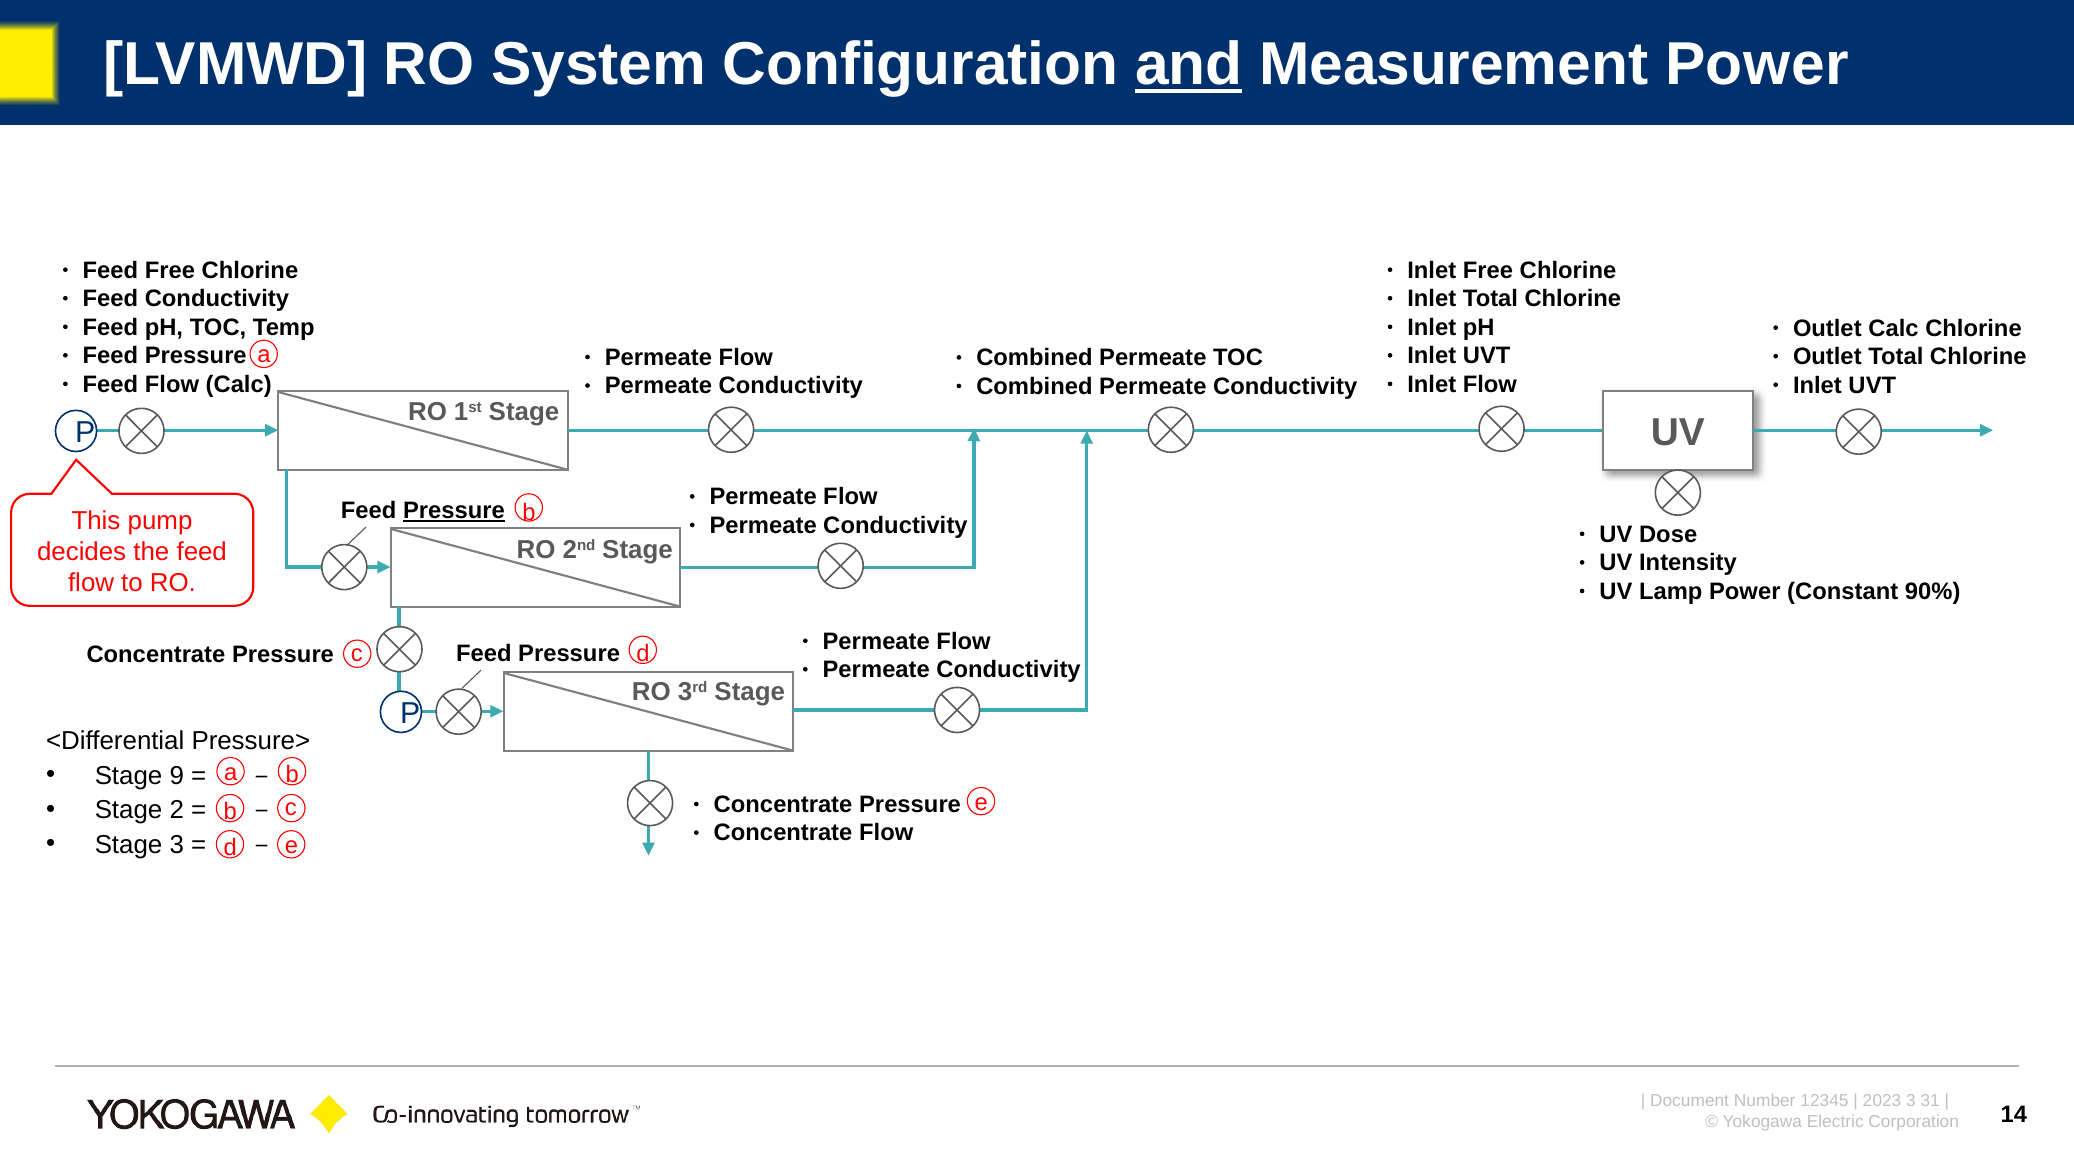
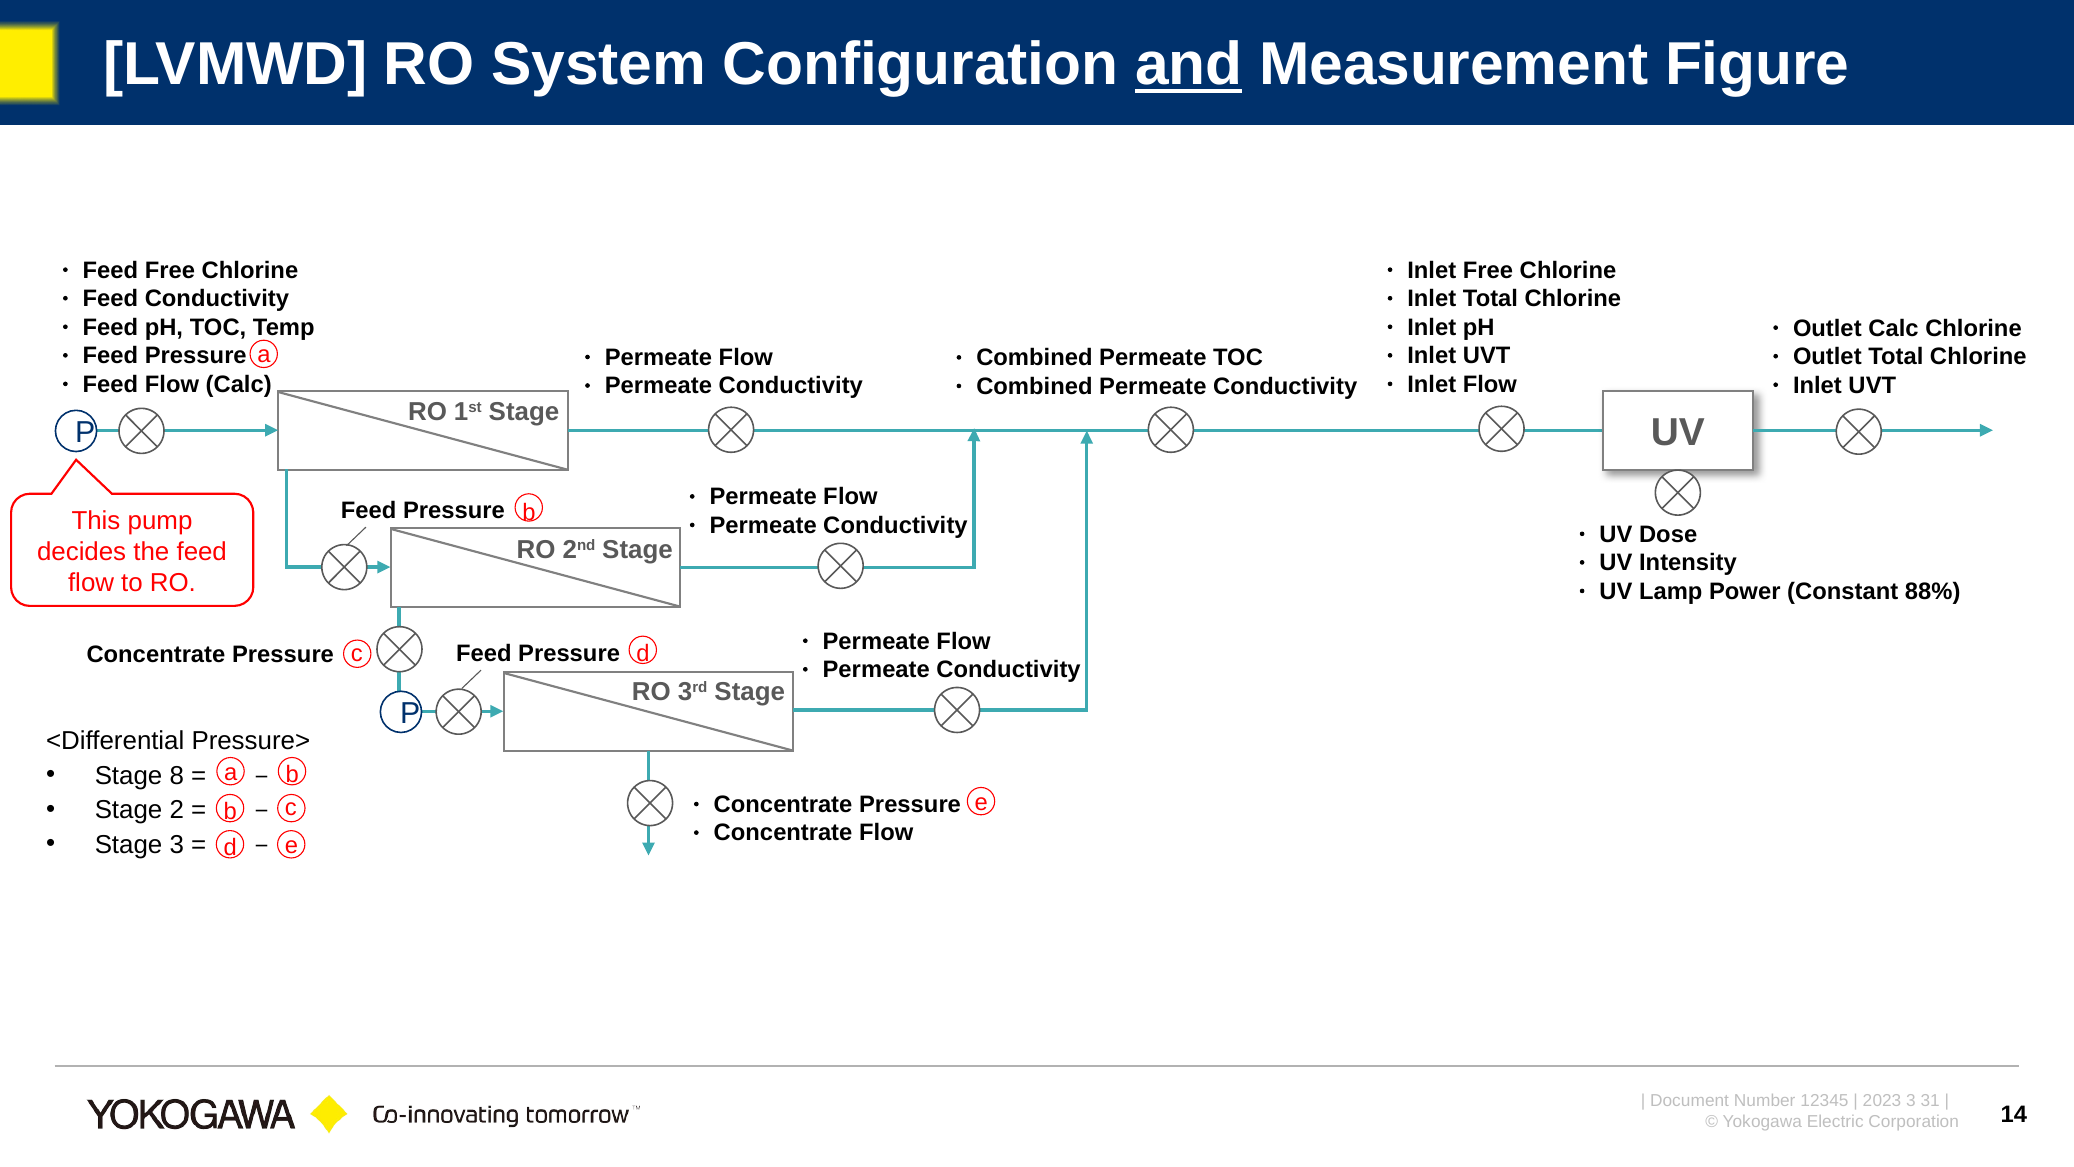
Measurement Power: Power -> Figure
Pressure at (454, 510) underline: present -> none
90%: 90% -> 88%
9: 9 -> 8
